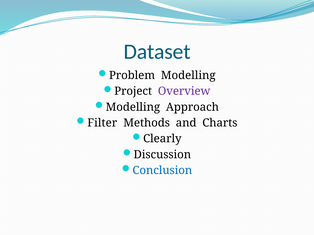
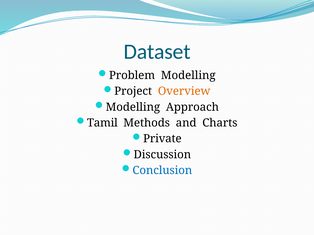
Overview colour: purple -> orange
Filter: Filter -> Tamil
Clearly: Clearly -> Private
